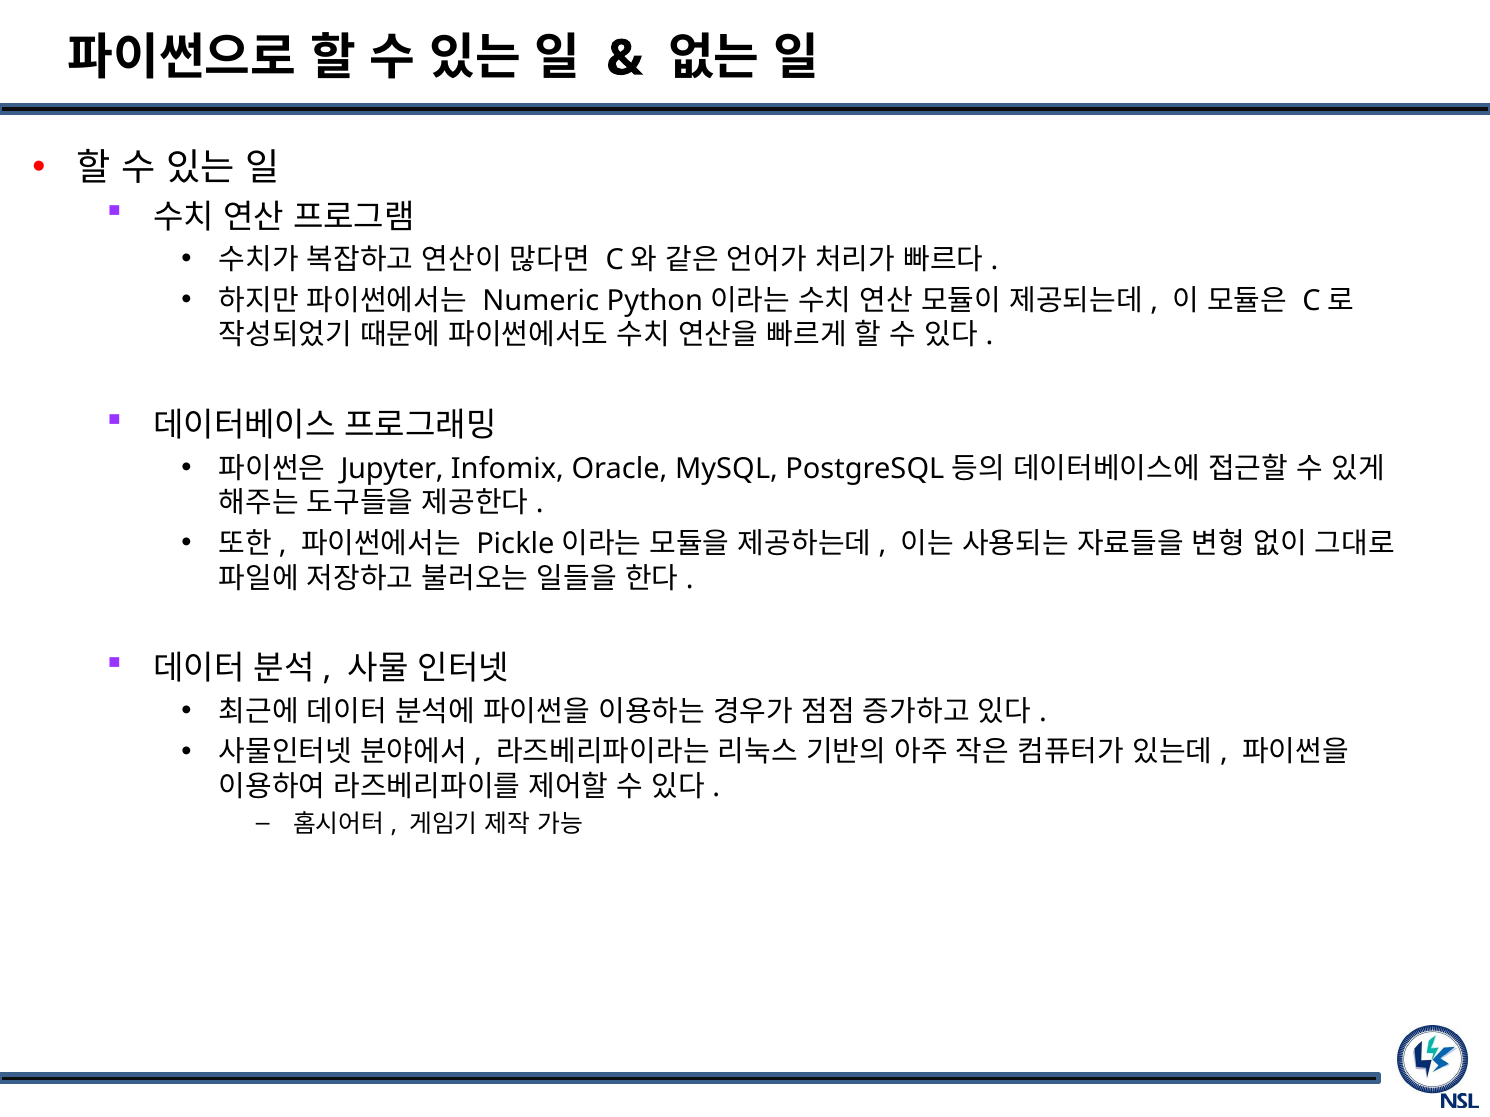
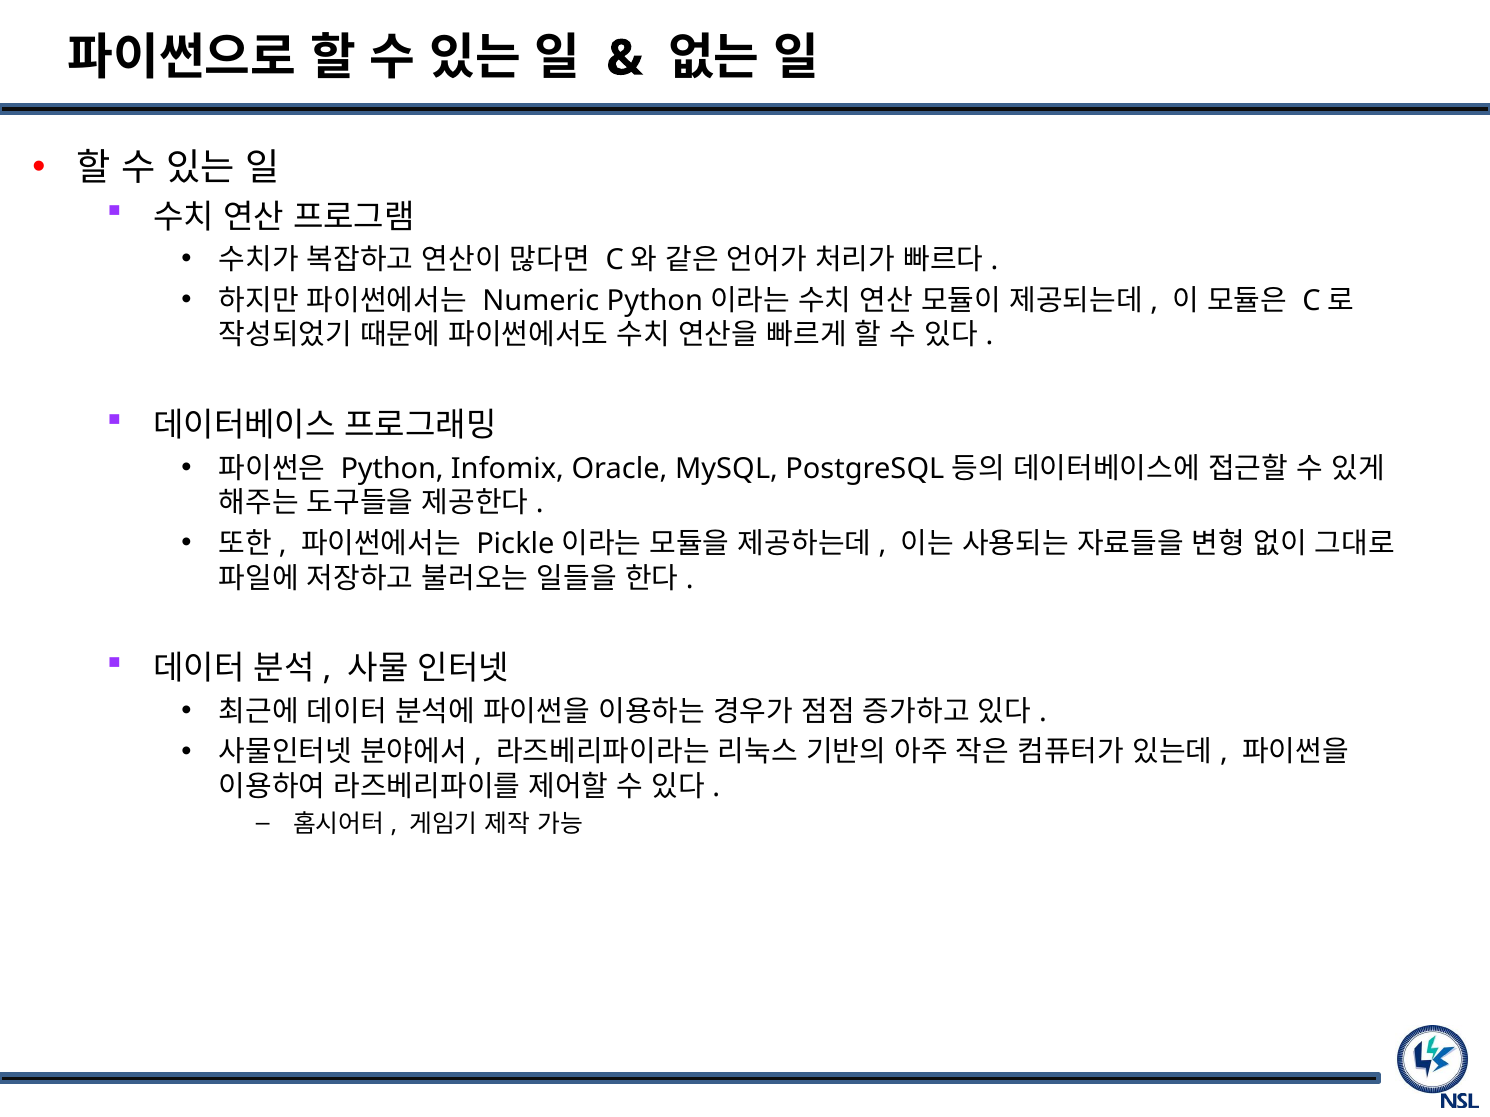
Jupyter: Jupyter -> Python
